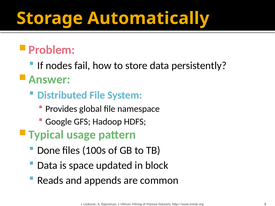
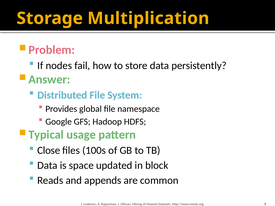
Automatically: Automatically -> Multiplication
Done: Done -> Close
